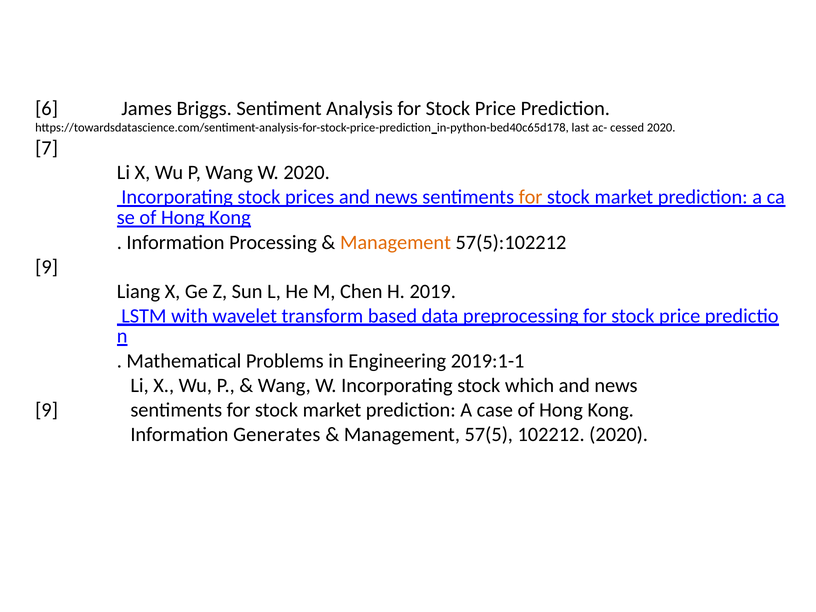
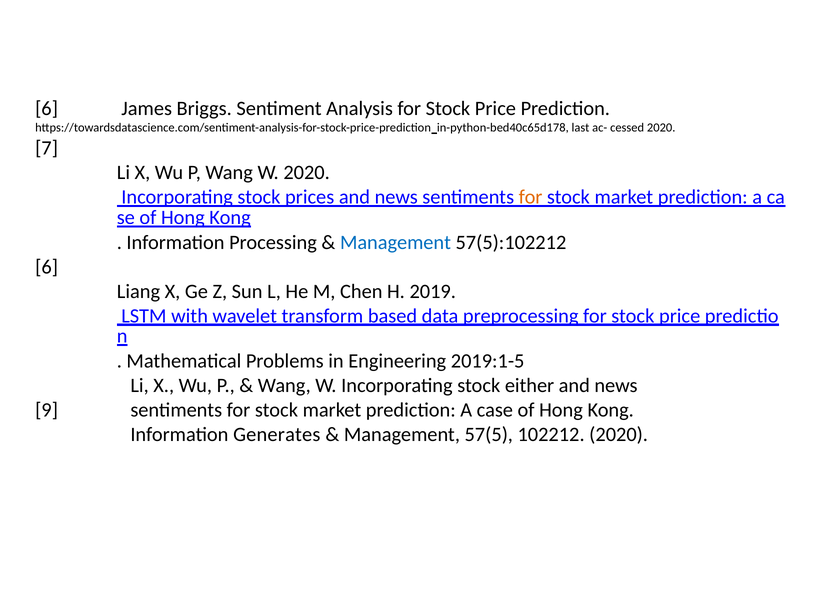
Management at (395, 242) colour: orange -> blue
9 at (47, 267): 9 -> 6
2019:1-1: 2019:1-1 -> 2019:1-5
which: which -> either
